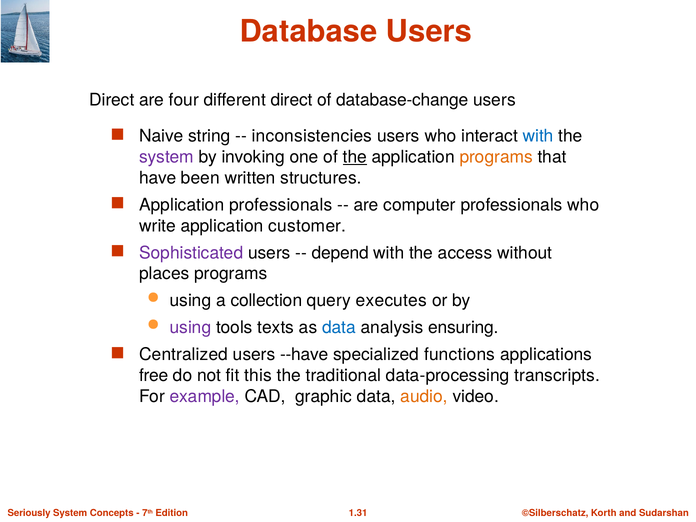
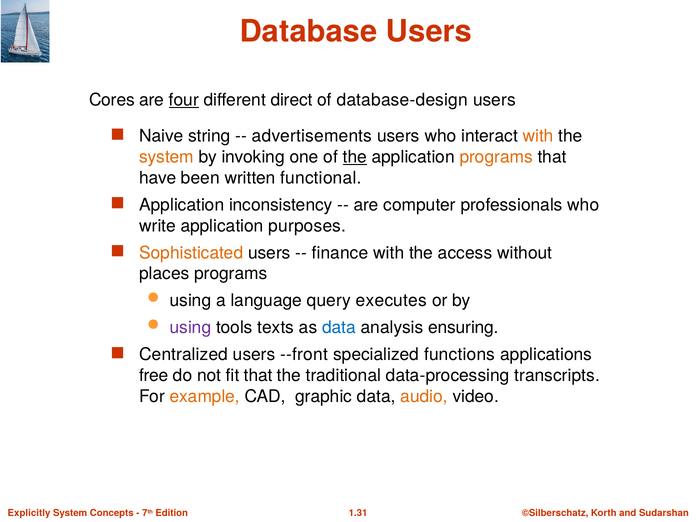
Direct at (112, 100): Direct -> Cores
four underline: none -> present
database-change: database-change -> database-design
inconsistencies: inconsistencies -> advertisements
with at (538, 136) colour: blue -> orange
system at (167, 157) colour: purple -> orange
structures: structures -> functional
Application professionals: professionals -> inconsistency
customer: customer -> purposes
Sophisticated colour: purple -> orange
depend: depend -> finance
collection: collection -> language
--have: --have -> --front
fit this: this -> that
example colour: purple -> orange
Seriously: Seriously -> Explicitly
